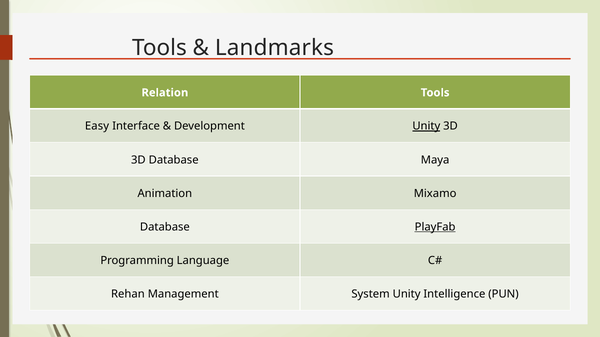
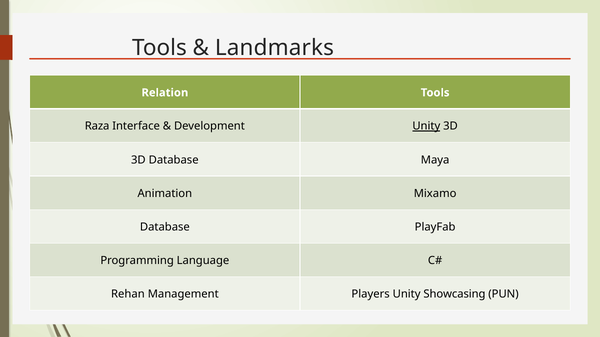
Easy: Easy -> Raza
PlayFab underline: present -> none
System: System -> Players
Intelligence: Intelligence -> Showcasing
